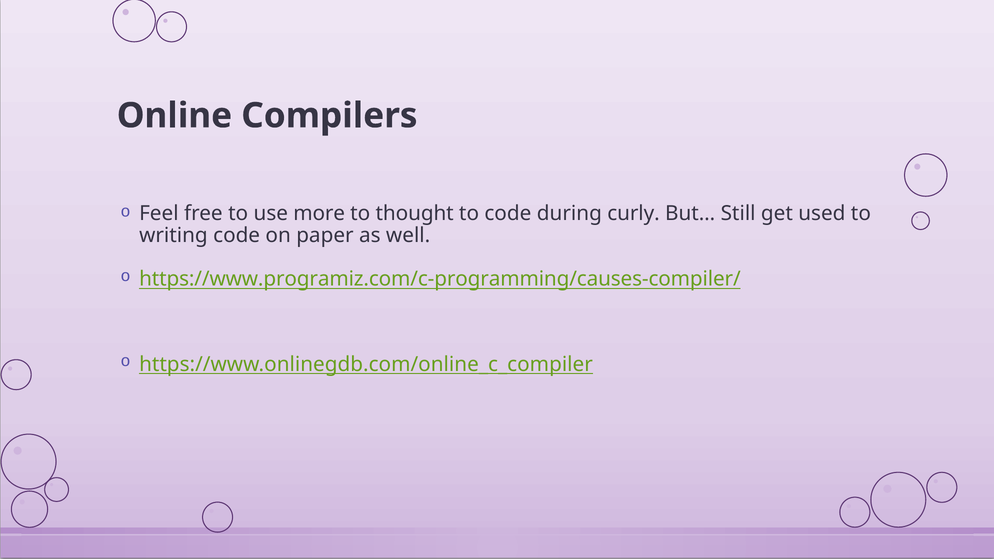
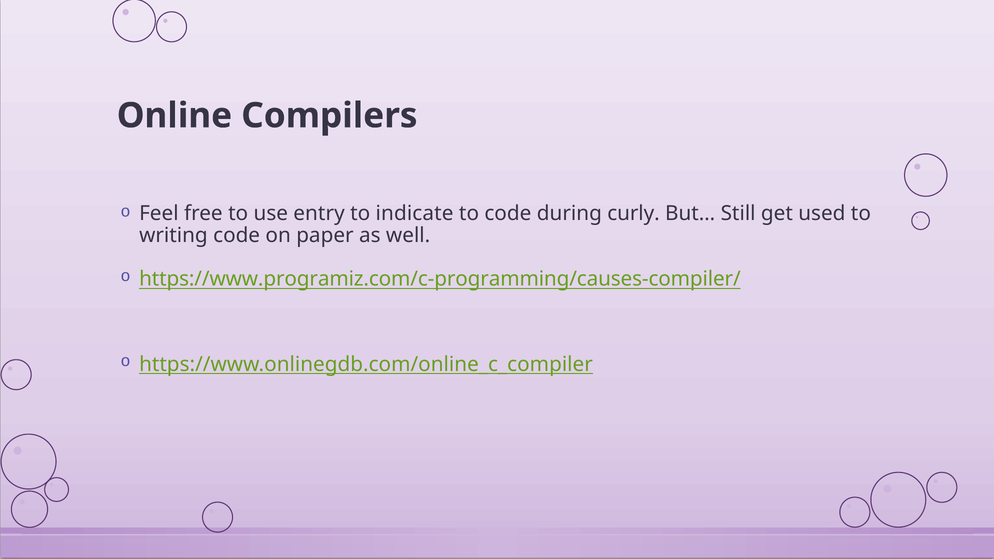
more: more -> entry
thought: thought -> indicate
